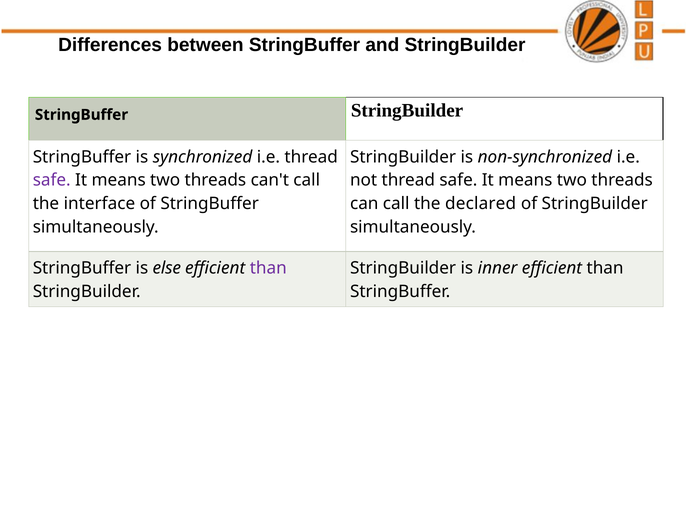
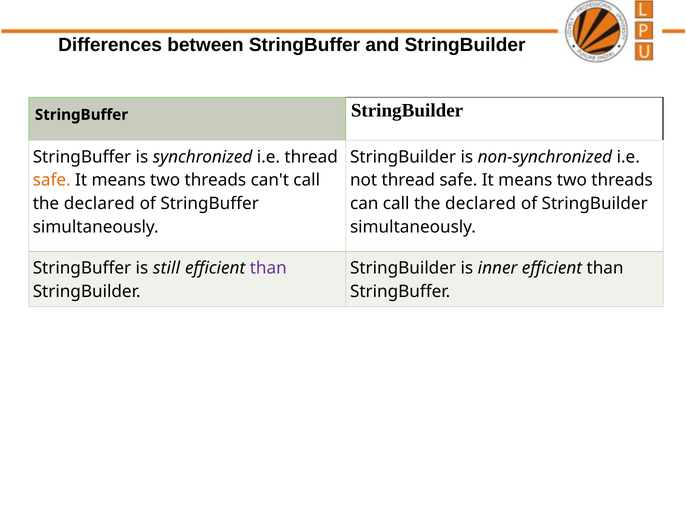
safe at (52, 180) colour: purple -> orange
interface at (99, 203): interface -> declared
else: else -> still
